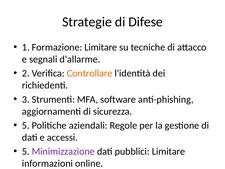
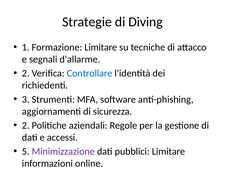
Difese: Difese -> Diving
Controllare colour: orange -> blue
5 at (26, 125): 5 -> 2
